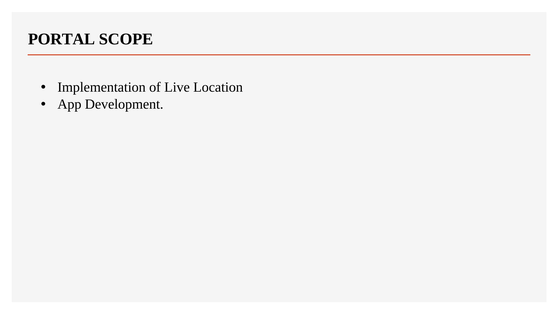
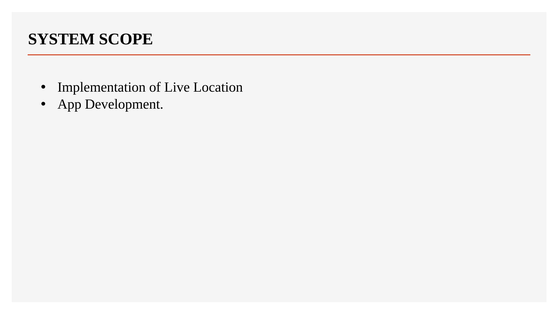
PORTAL: PORTAL -> SYSTEM
